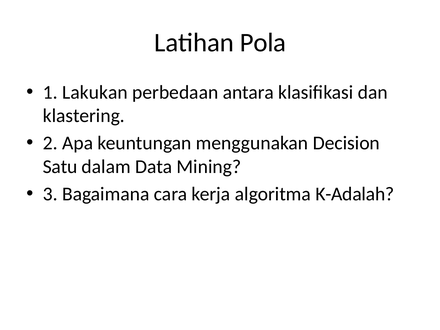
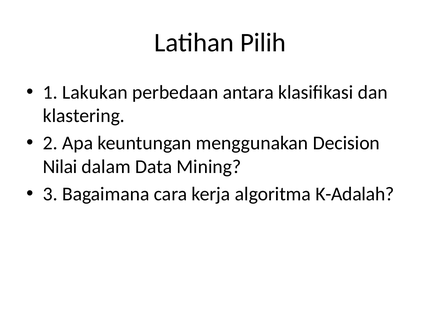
Pola: Pola -> Pilih
Satu: Satu -> Nilai
